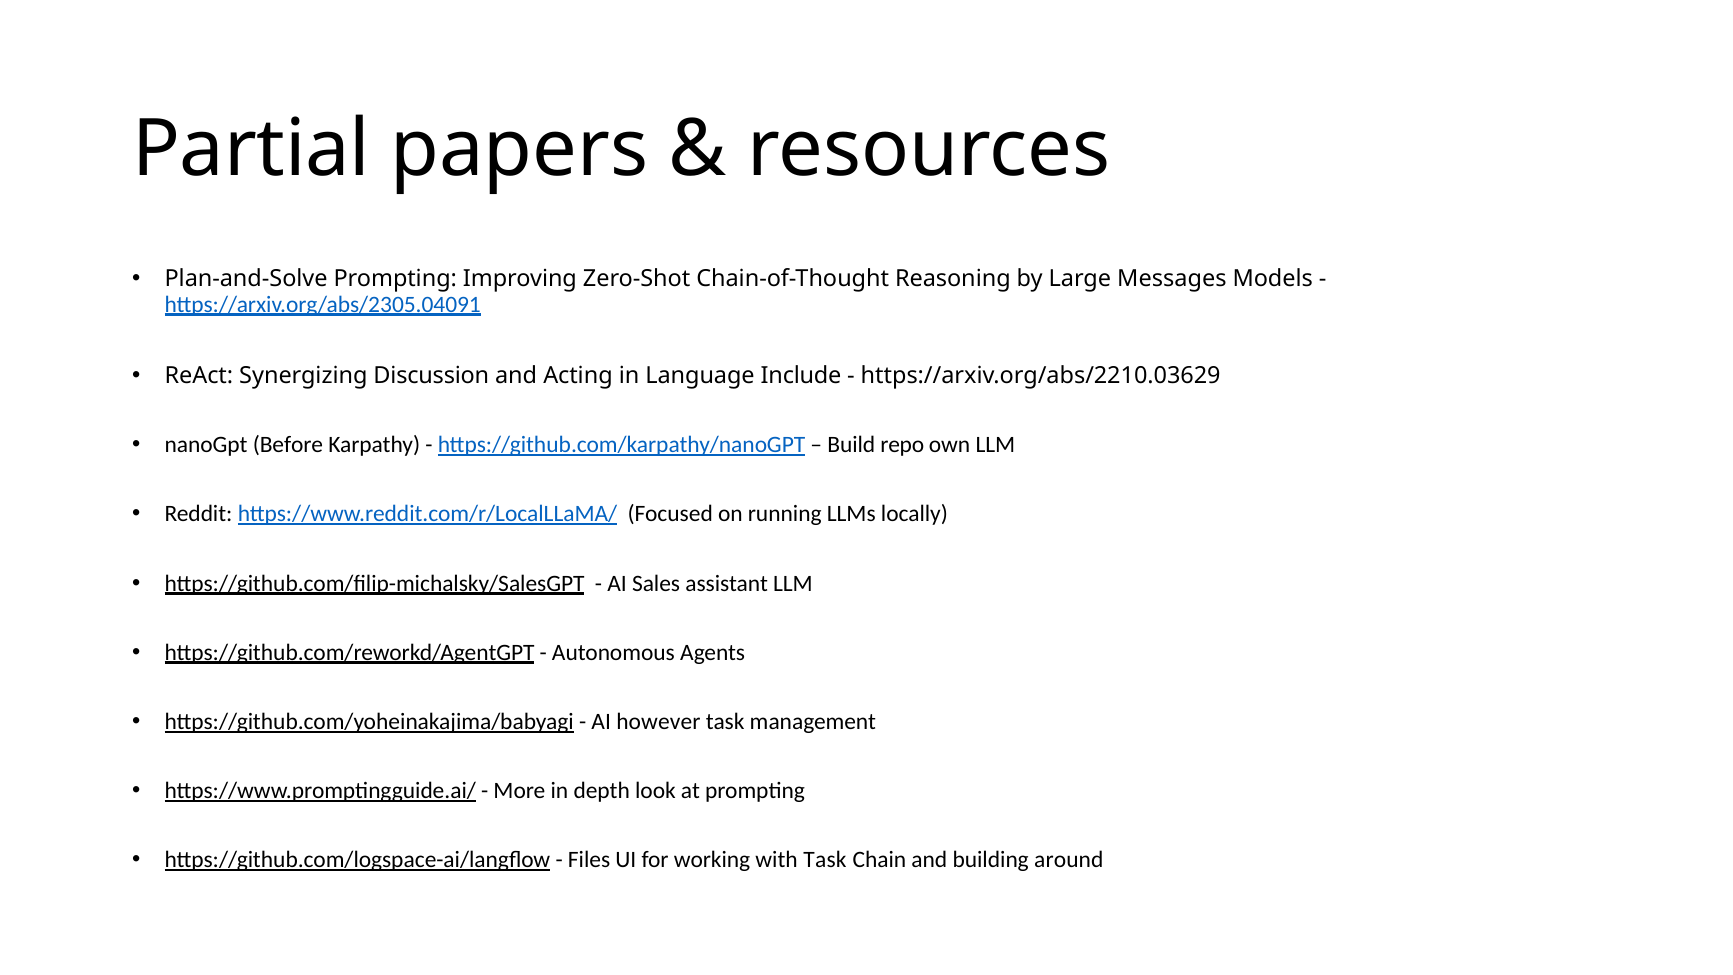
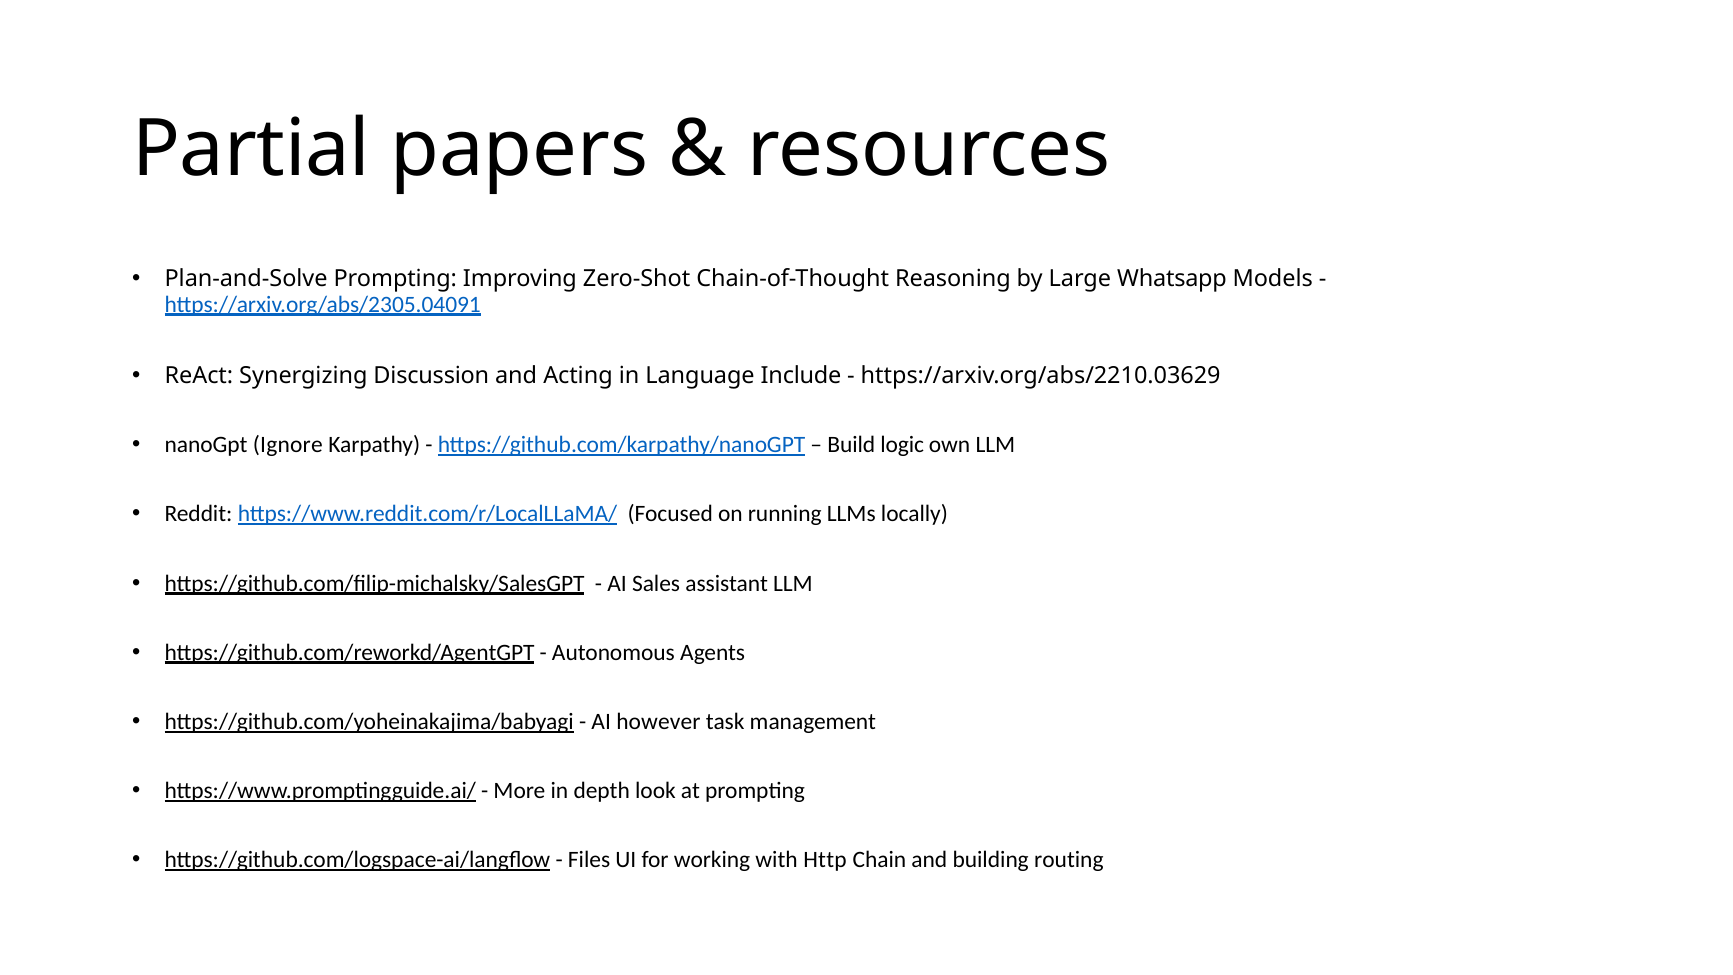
Messages: Messages -> Whatsapp
Before: Before -> Ignore
repo: repo -> logic
with Task: Task -> Http
around: around -> routing
